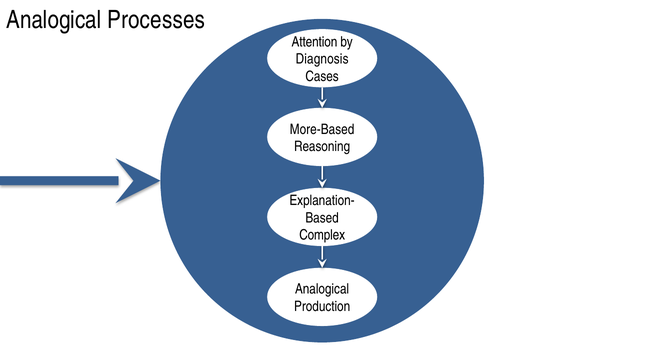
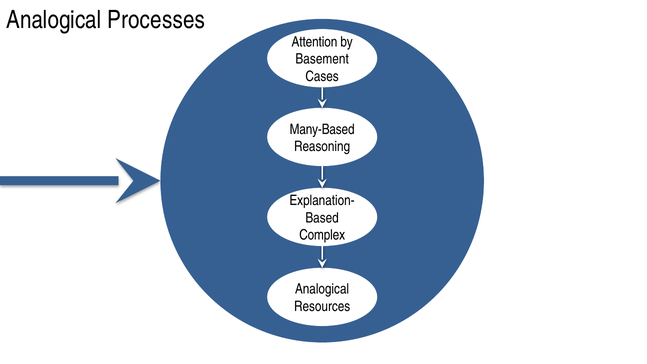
Diagnosis: Diagnosis -> Basement
More-Based: More-Based -> Many-Based
Production: Production -> Resources
